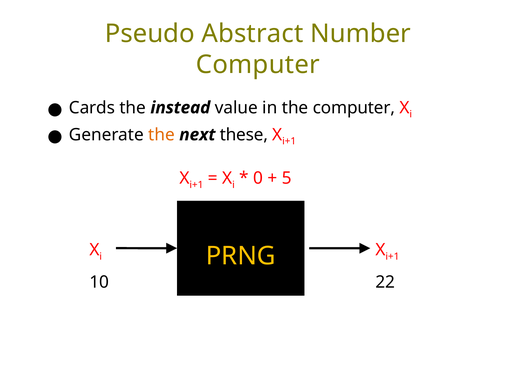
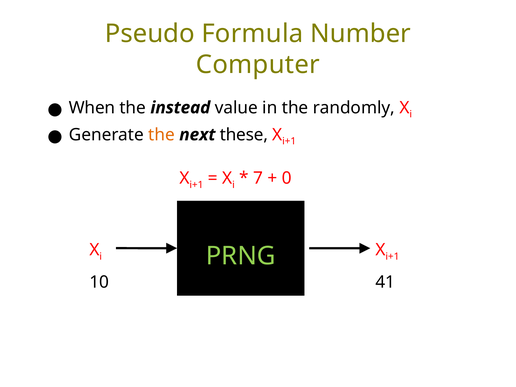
Abstract: Abstract -> Formula
Cards: Cards -> When
the computer: computer -> randomly
0: 0 -> 7
5: 5 -> 0
PRNG colour: yellow -> light green
22: 22 -> 41
